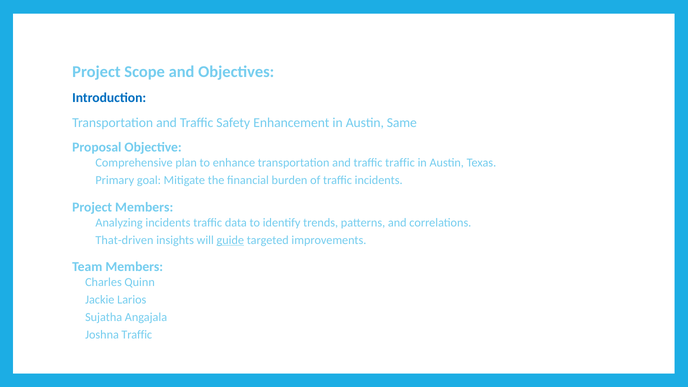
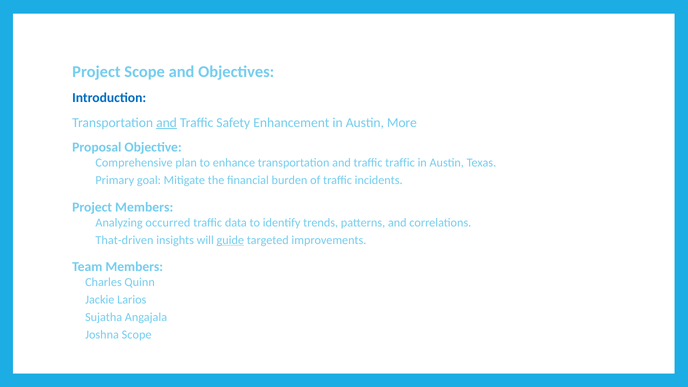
and at (167, 123) underline: none -> present
Same: Same -> More
Analyzing incidents: incidents -> occurred
Joshna Traffic: Traffic -> Scope
